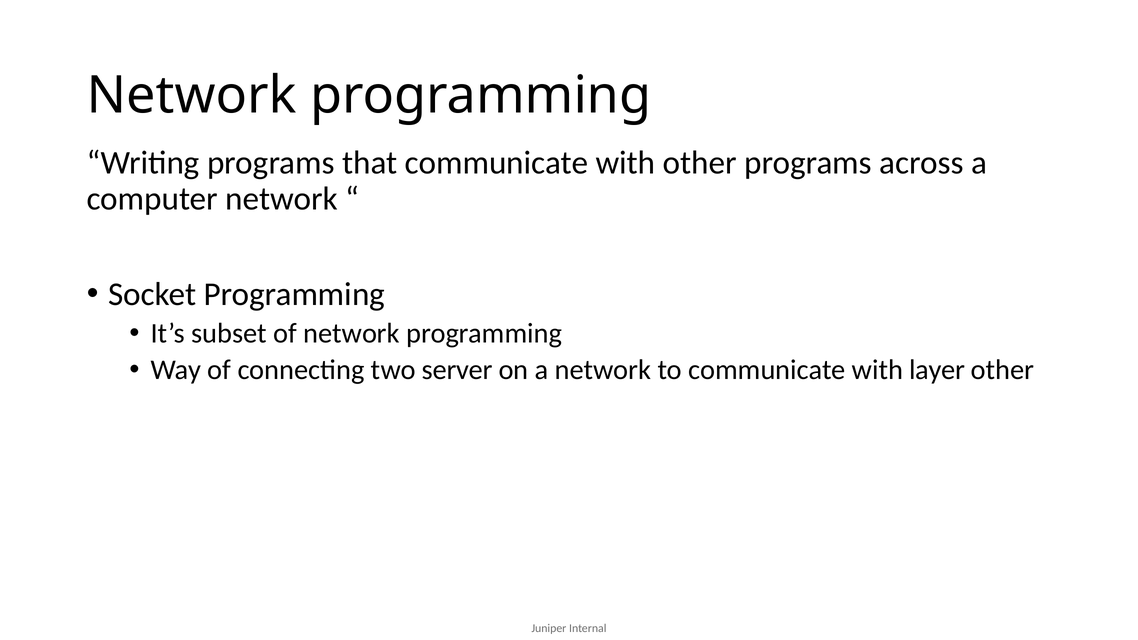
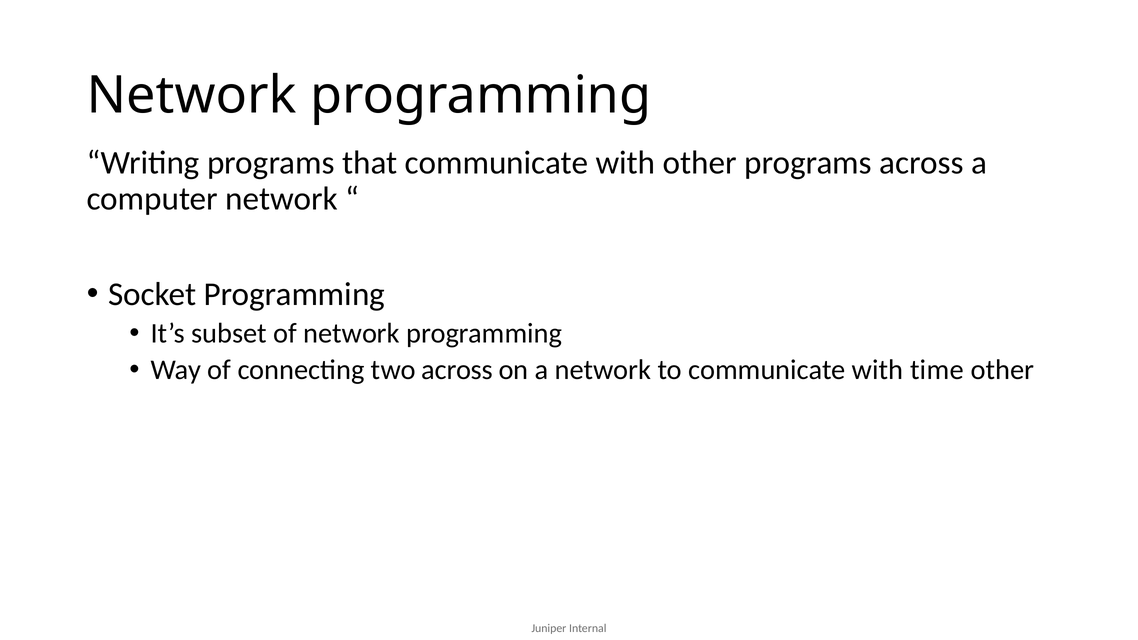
two server: server -> across
layer: layer -> time
